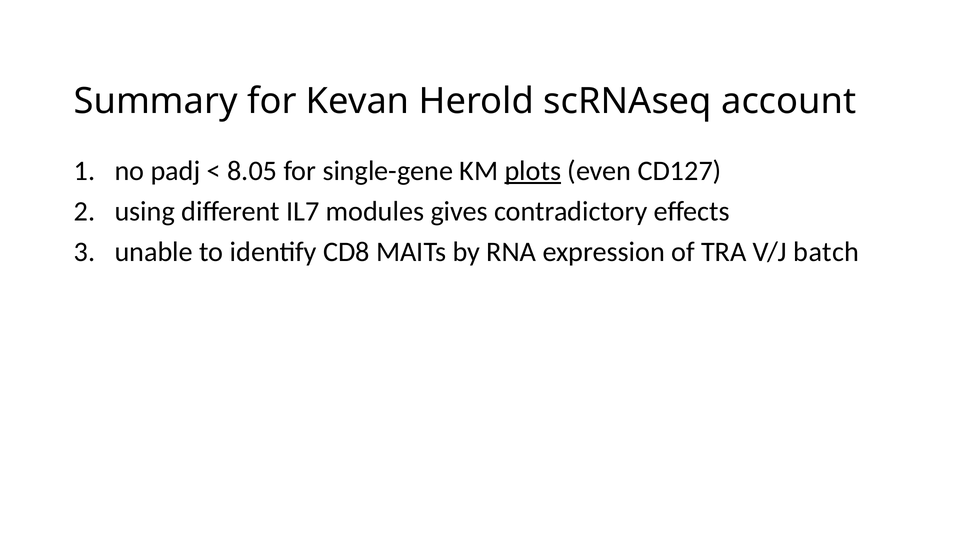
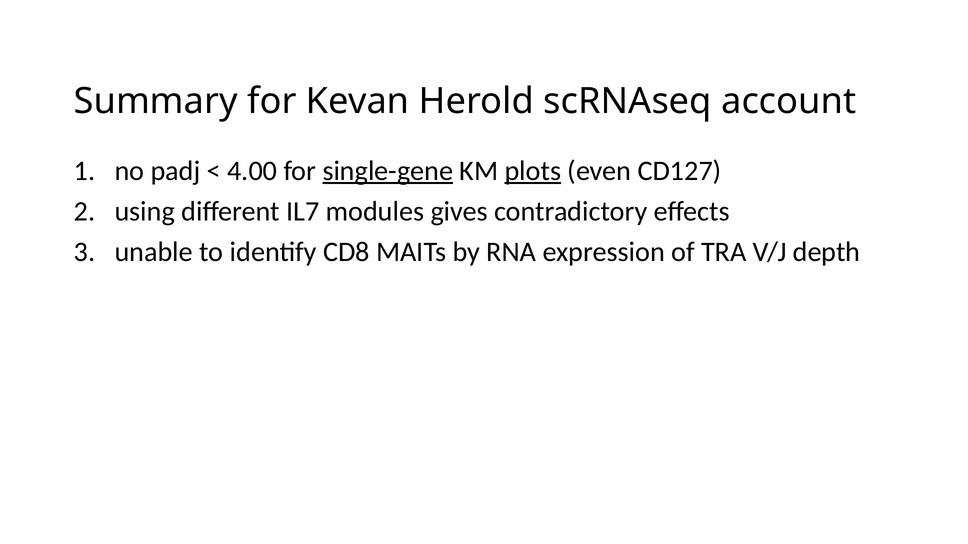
8.05: 8.05 -> 4.00
single-gene underline: none -> present
batch: batch -> depth
